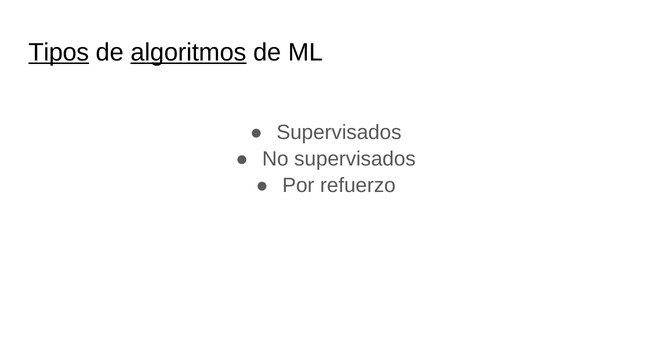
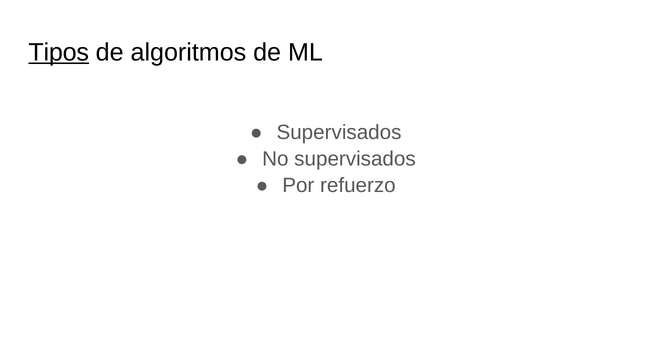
algoritmos underline: present -> none
